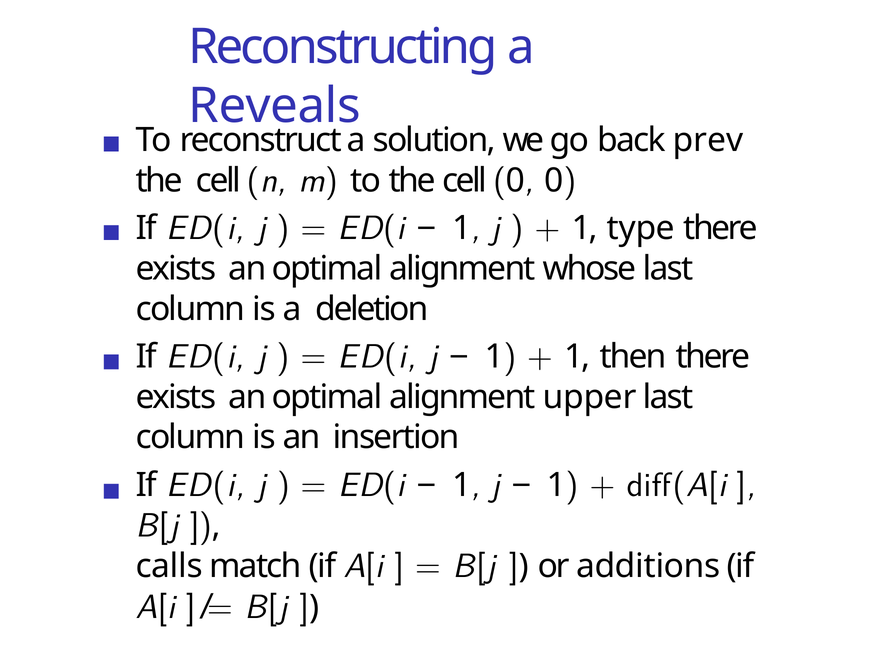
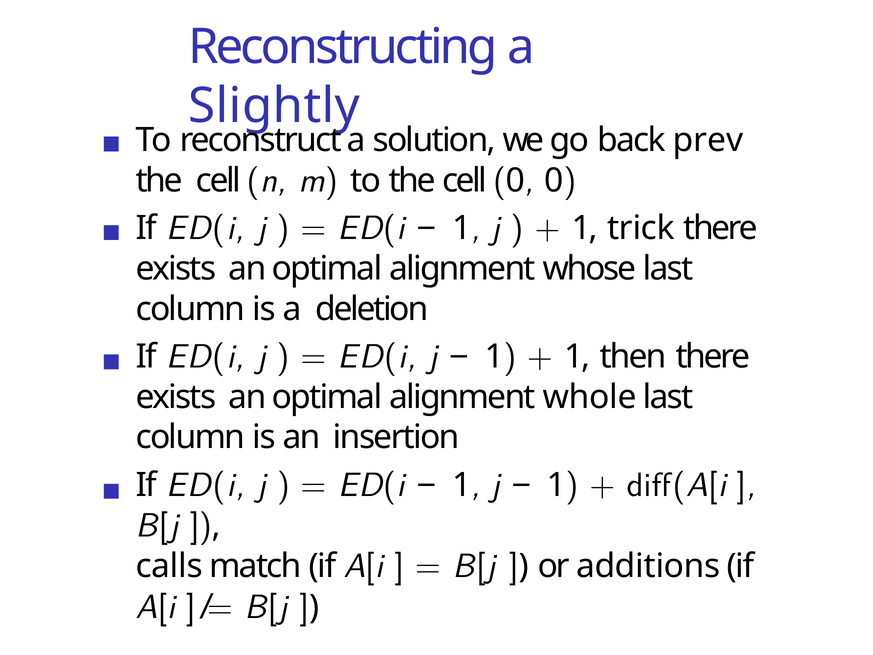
Reveals: Reveals -> Slightly
type: type -> trick
upper: upper -> whole
